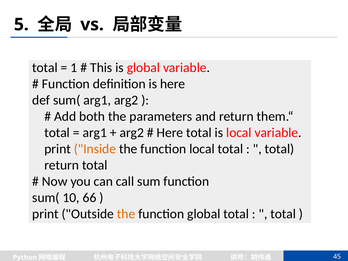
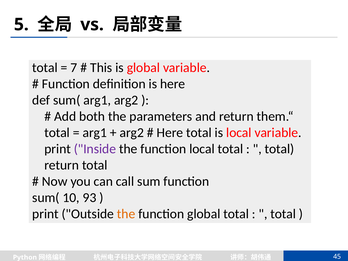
1: 1 -> 7
Inside colour: orange -> purple
66: 66 -> 93
